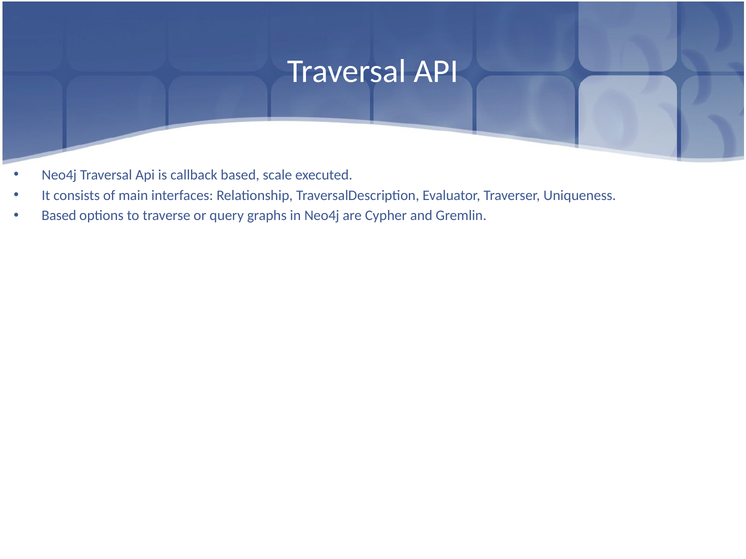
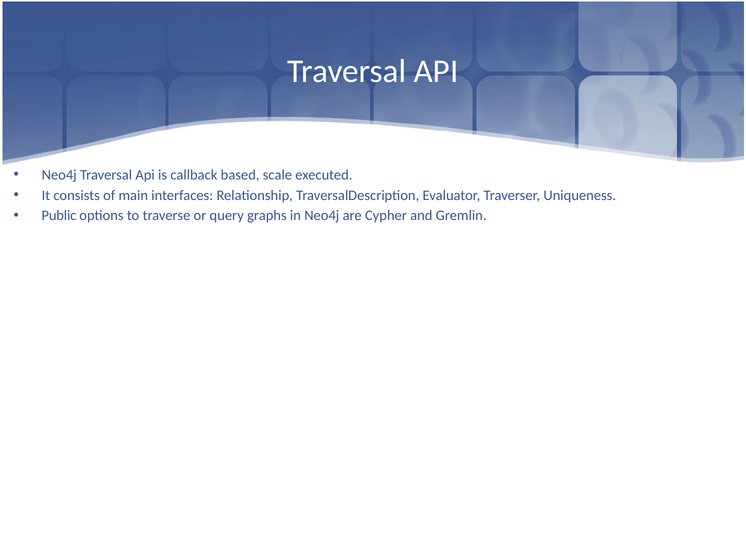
Based at (59, 216): Based -> Public
